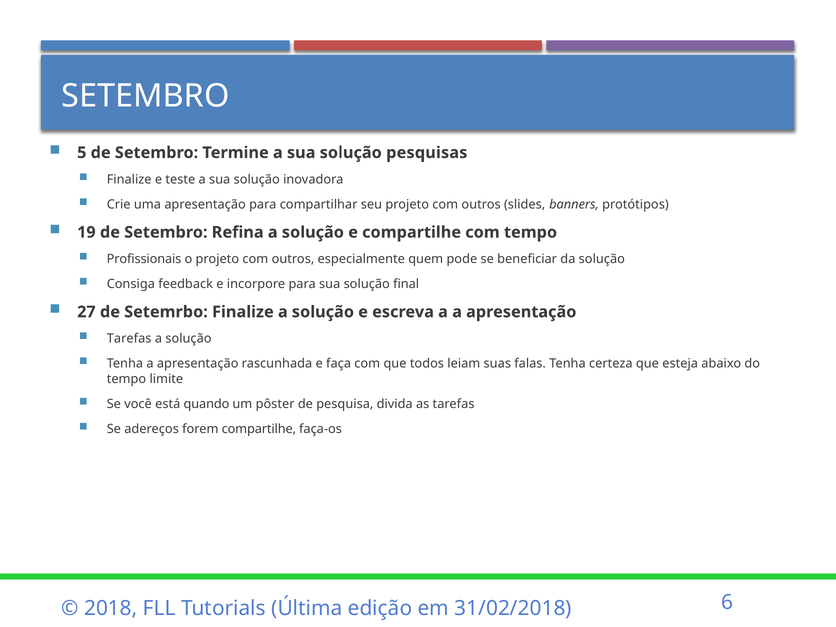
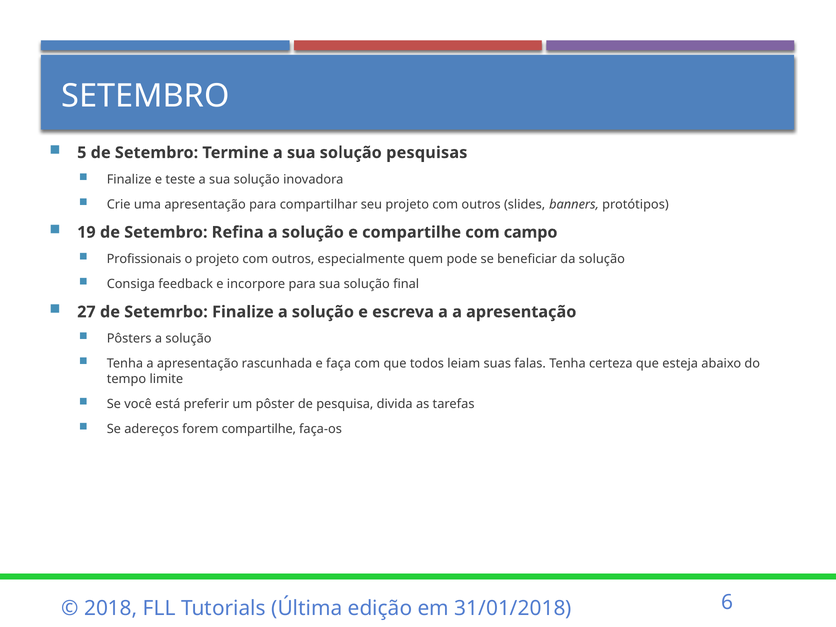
com tempo: tempo -> campo
Tarefas at (129, 339): Tarefas -> Pôsters
quando: quando -> preferir
31/02/2018: 31/02/2018 -> 31/01/2018
